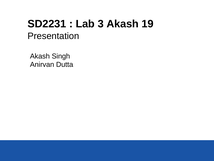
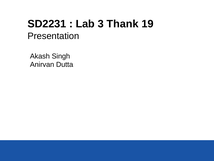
3 Akash: Akash -> Thank
